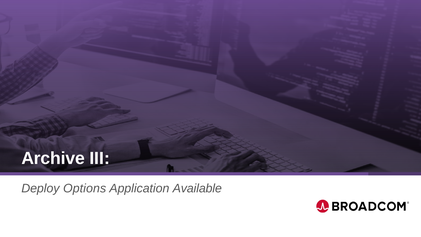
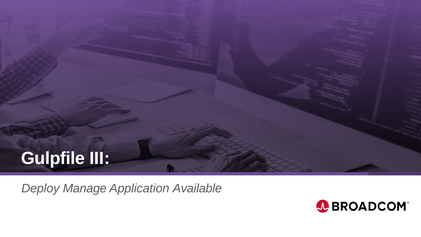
Archive: Archive -> Gulpfile
Options: Options -> Manage
